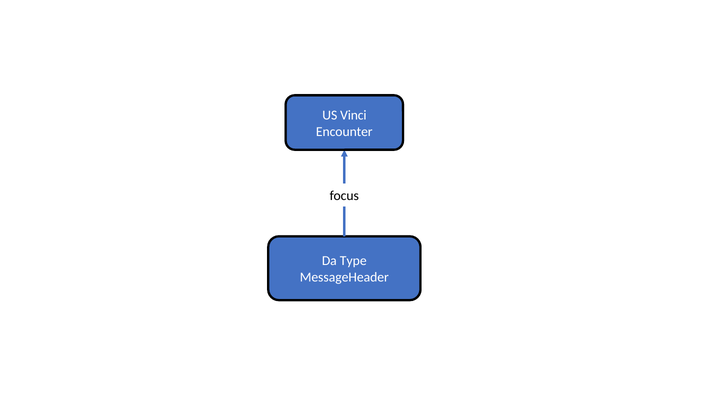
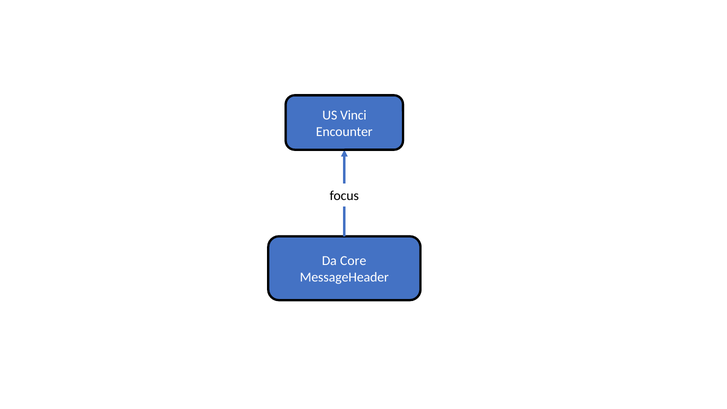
Type: Type -> Core
